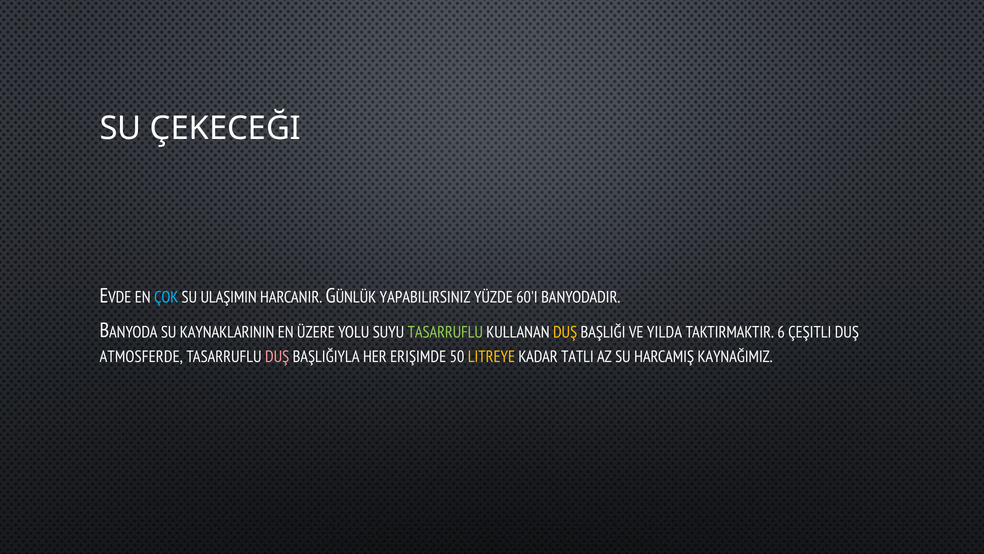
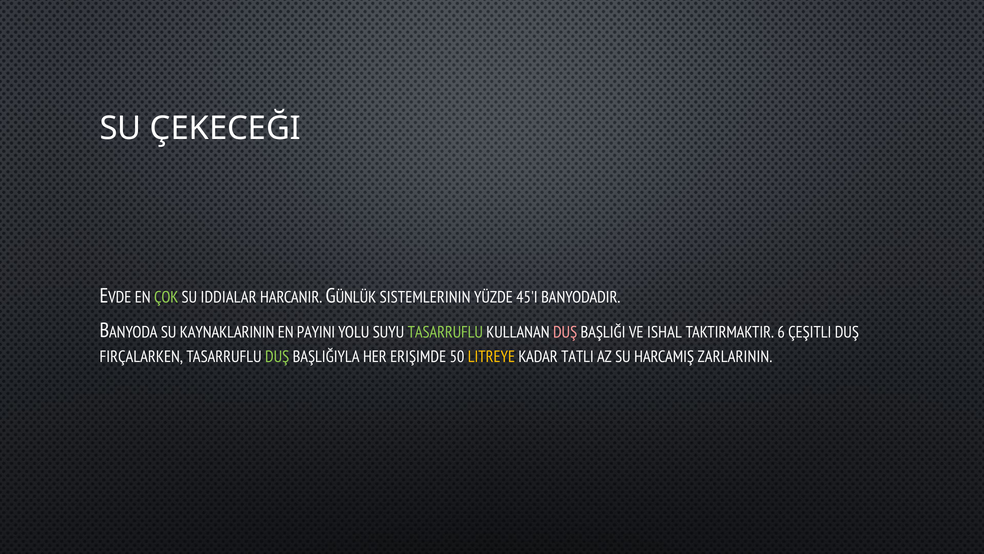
ÇOK colour: light blue -> light green
ULAŞIMIN: ULAŞIMIN -> IDDIALAR
YAPABILIRSINIZ: YAPABILIRSINIZ -> SISTEMLERININ
60'I: 60'I -> 45'I
ÜZERE: ÜZERE -> PAYINI
DUŞ at (565, 332) colour: yellow -> pink
YILDA: YILDA -> ISHAL
ATMOSFERDE: ATMOSFERDE -> FIRÇALARKEN
DUŞ at (277, 356) colour: pink -> light green
KAYNAĞIMIZ: KAYNAĞIMIZ -> ZARLARININ
